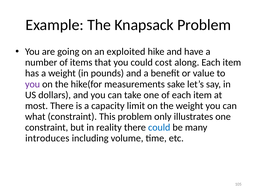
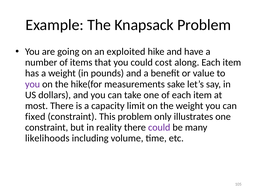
what: what -> fixed
could at (159, 127) colour: blue -> purple
introduces: introduces -> likelihoods
